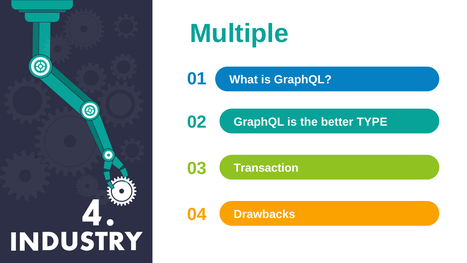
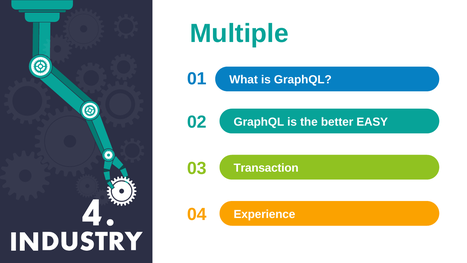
TYPE: TYPE -> EASY
Drawbacks: Drawbacks -> Experience
